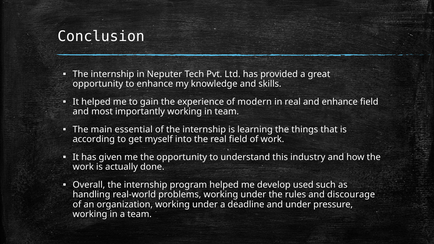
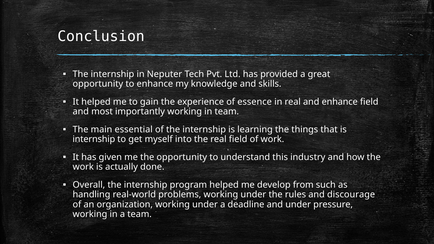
modern: modern -> essence
according at (94, 139): according -> internship
used: used -> from
